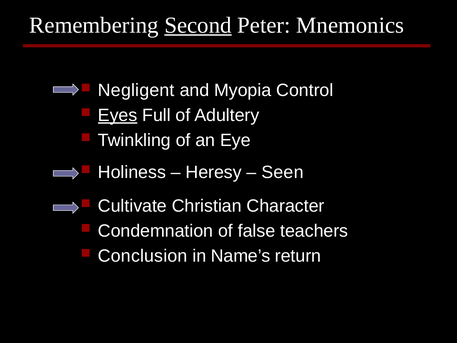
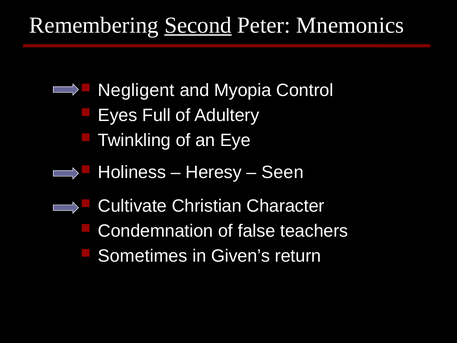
Eyes underline: present -> none
Conclusion: Conclusion -> Sometimes
Name’s: Name’s -> Given’s
